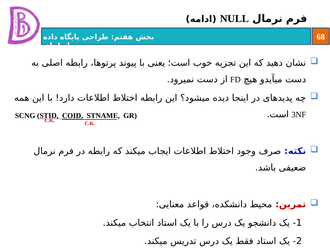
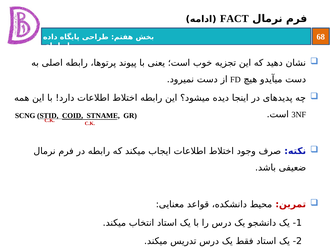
NULL: NULL -> FACT
